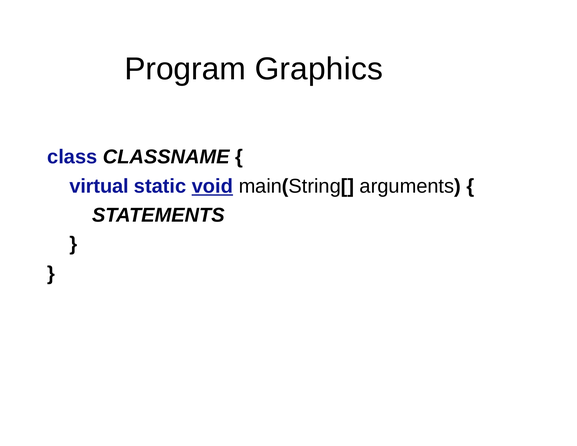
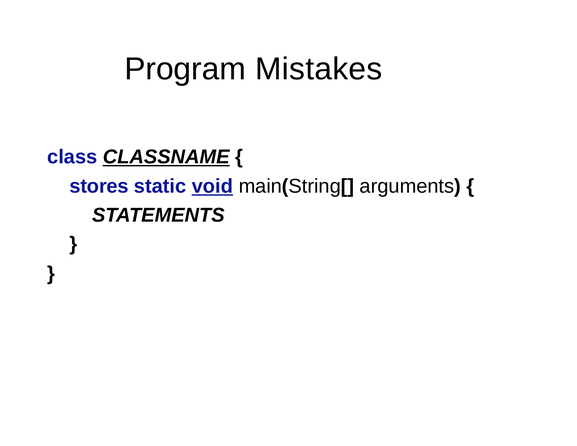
Graphics: Graphics -> Mistakes
CLASSNAME underline: none -> present
virtual: virtual -> stores
